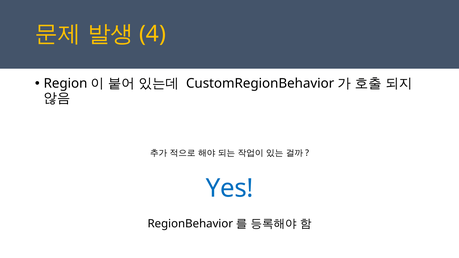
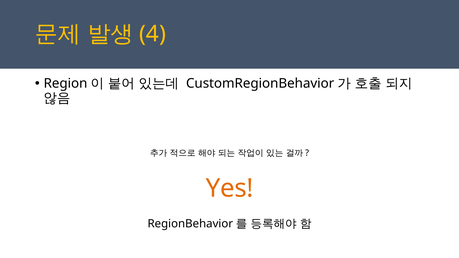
Yes colour: blue -> orange
